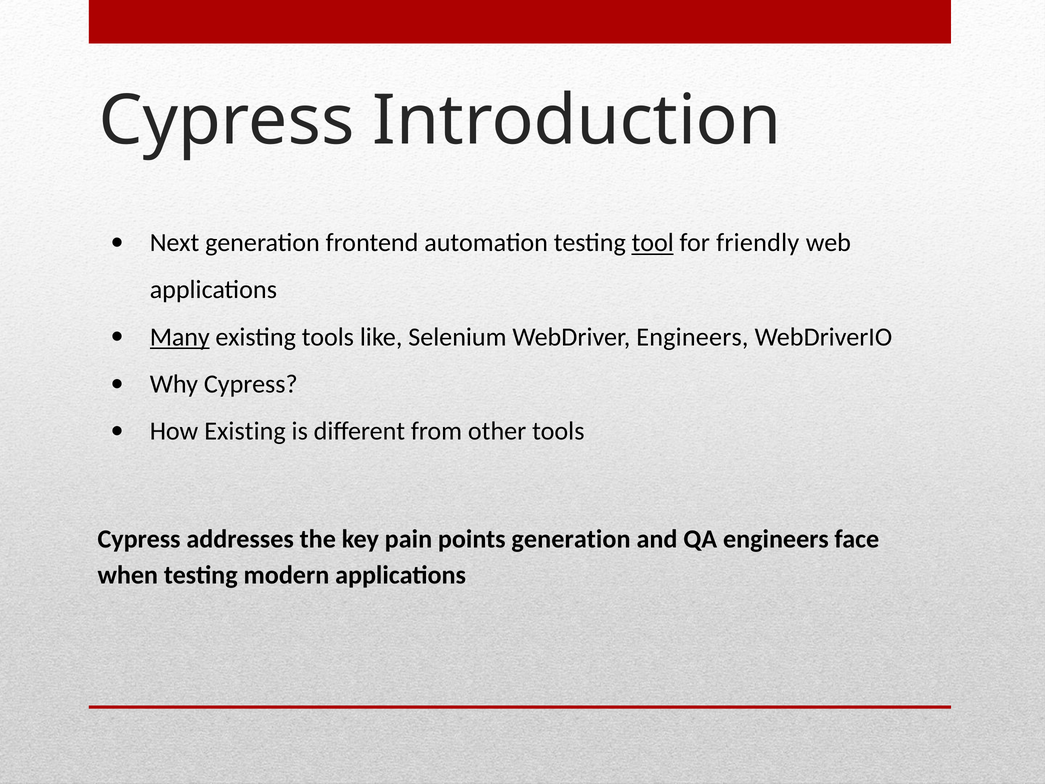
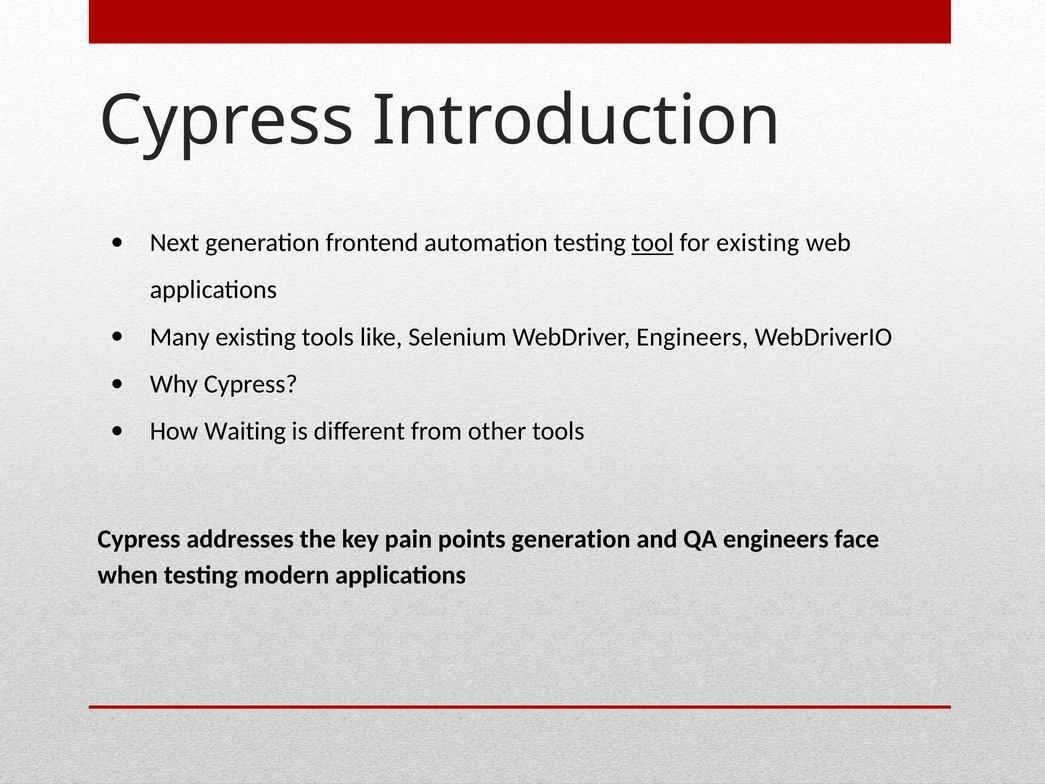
for friendly: friendly -> existing
Many underline: present -> none
How Existing: Existing -> Waiting
